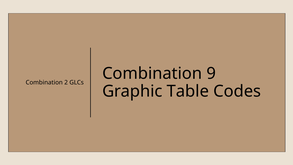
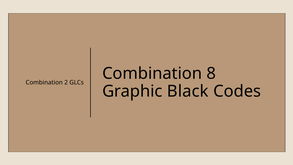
9: 9 -> 8
Table: Table -> Black
